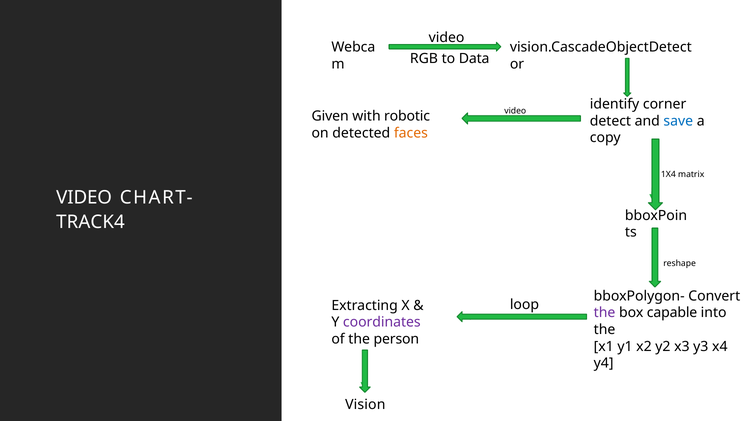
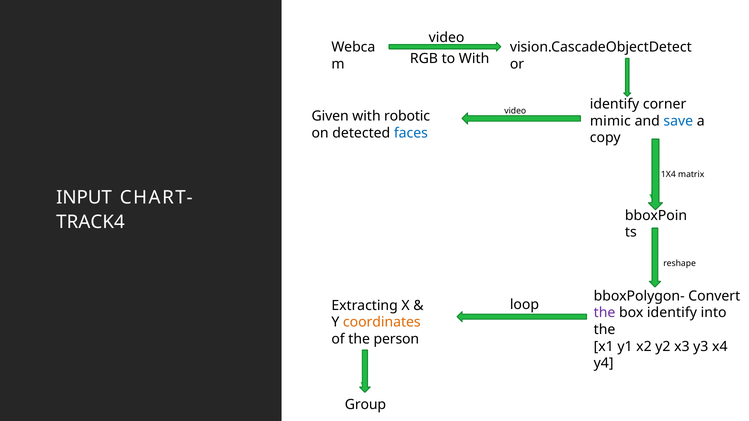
to Data: Data -> With
detect: detect -> mimic
faces colour: orange -> blue
VIDEO at (84, 198): VIDEO -> INPUT
box capable: capable -> identify
coordinates colour: purple -> orange
Vision: Vision -> Group
